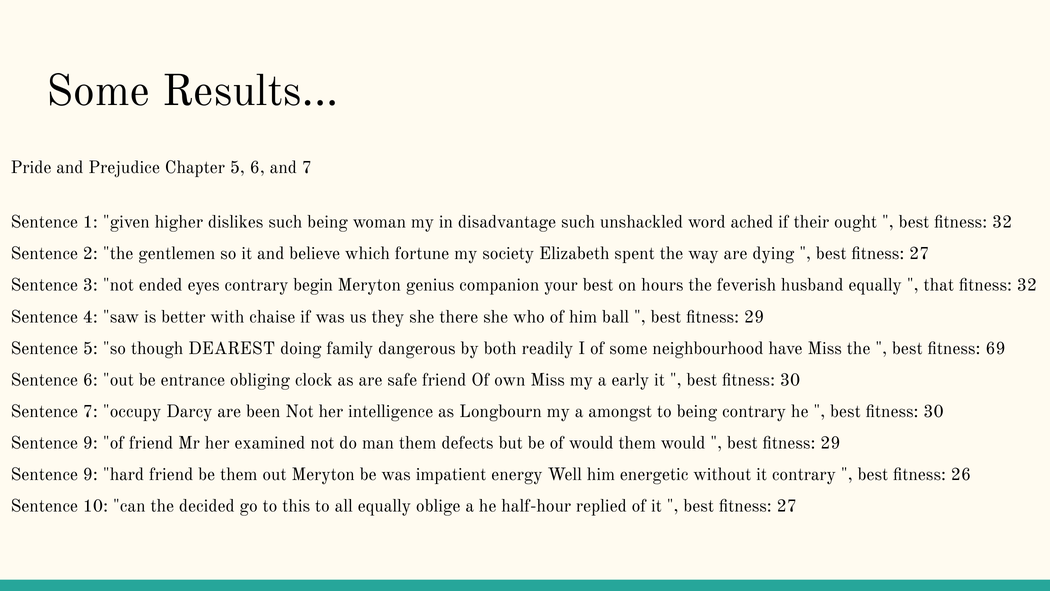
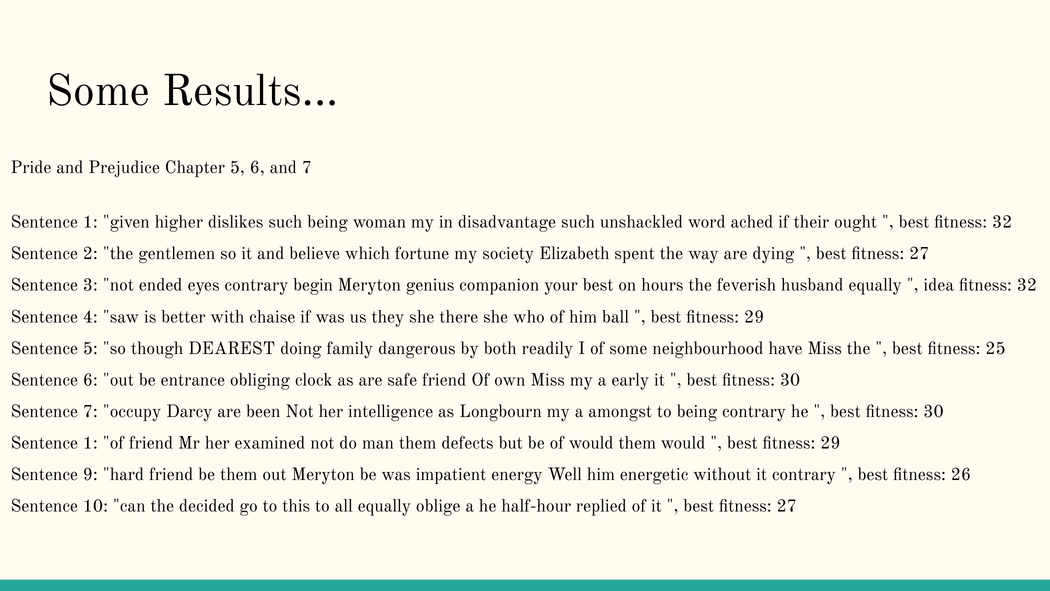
that: that -> idea
69: 69 -> 25
9 at (90, 443): 9 -> 1
